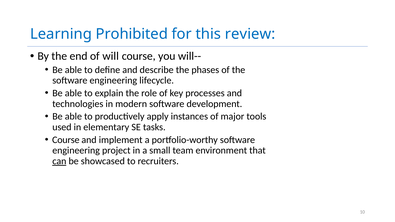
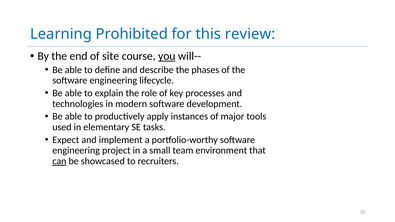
will: will -> site
you underline: none -> present
Course at (66, 140): Course -> Expect
